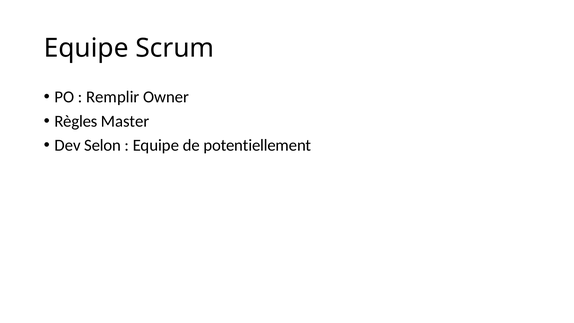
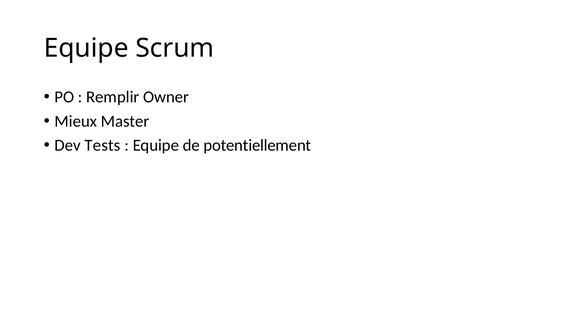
Règles: Règles -> Mieux
Selon: Selon -> Tests
